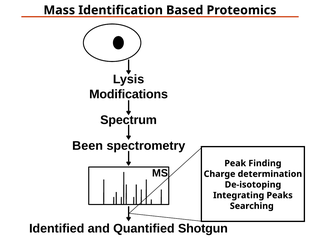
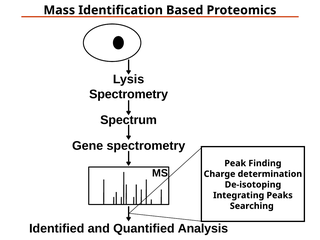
Modifications at (129, 94): Modifications -> Spectrometry
Been: Been -> Gene
Shotgun: Shotgun -> Analysis
